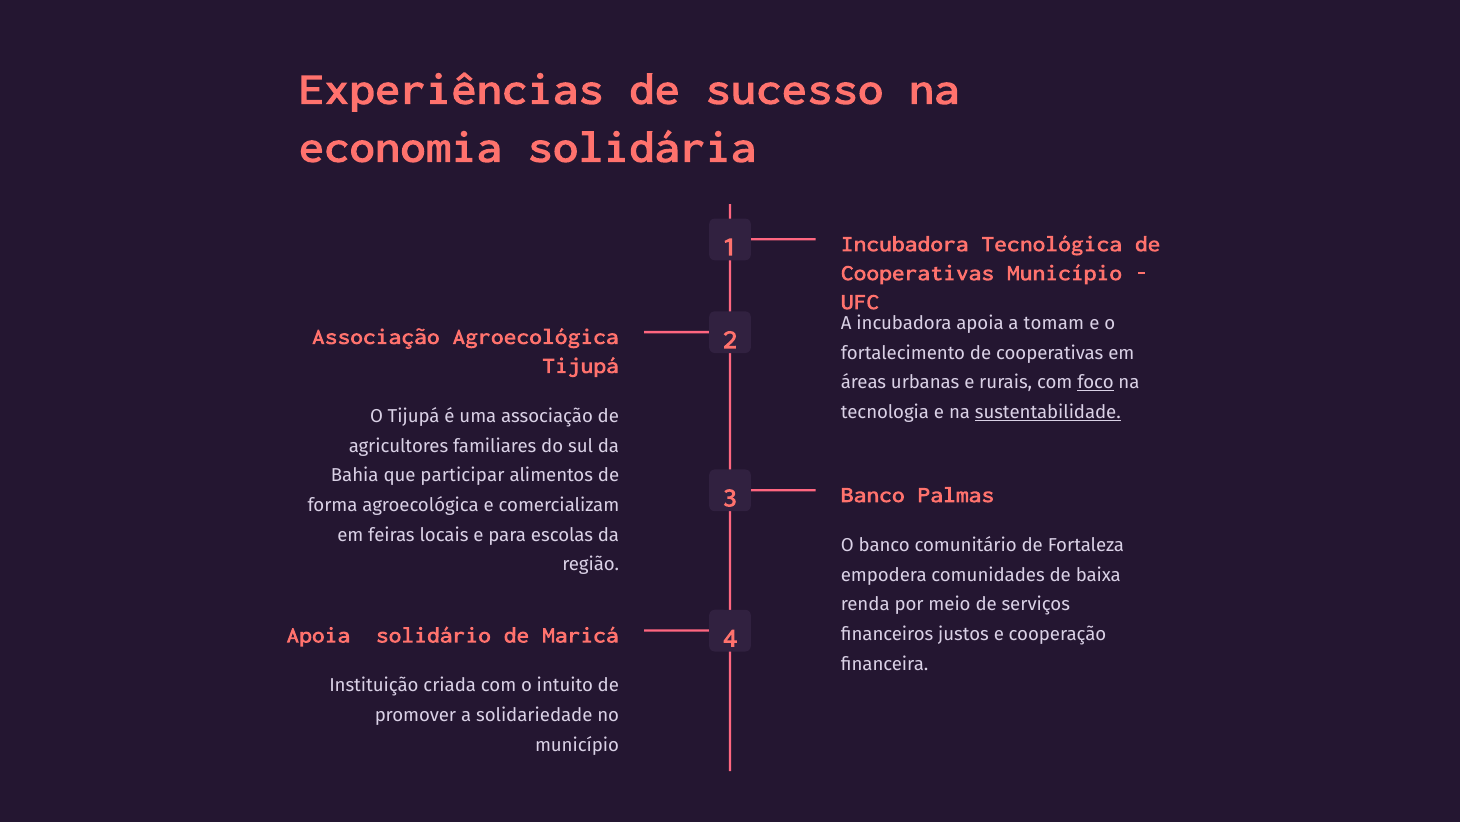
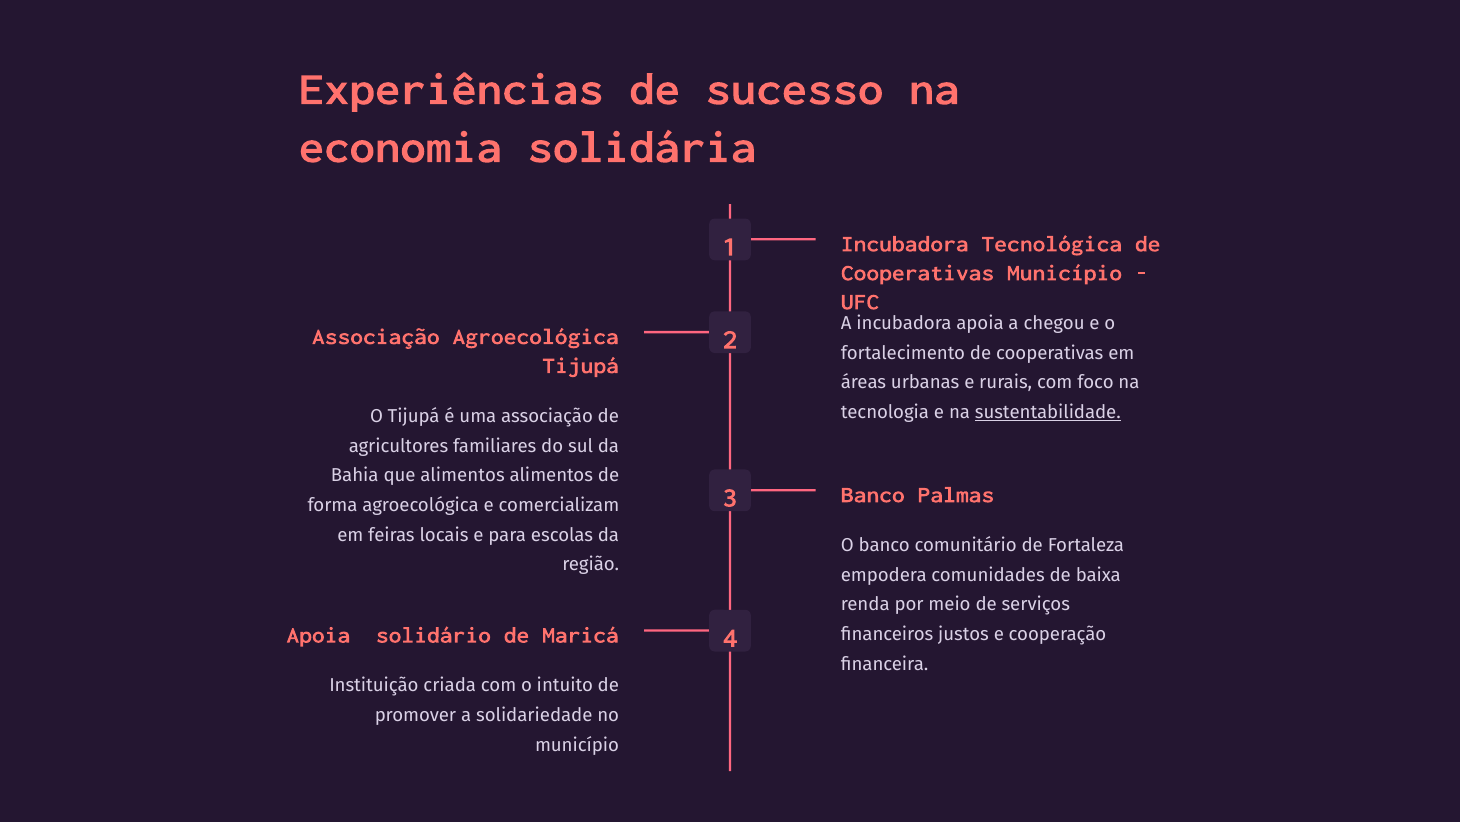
tomam: tomam -> chegou
foco underline: present -> none
que participar: participar -> alimentos
